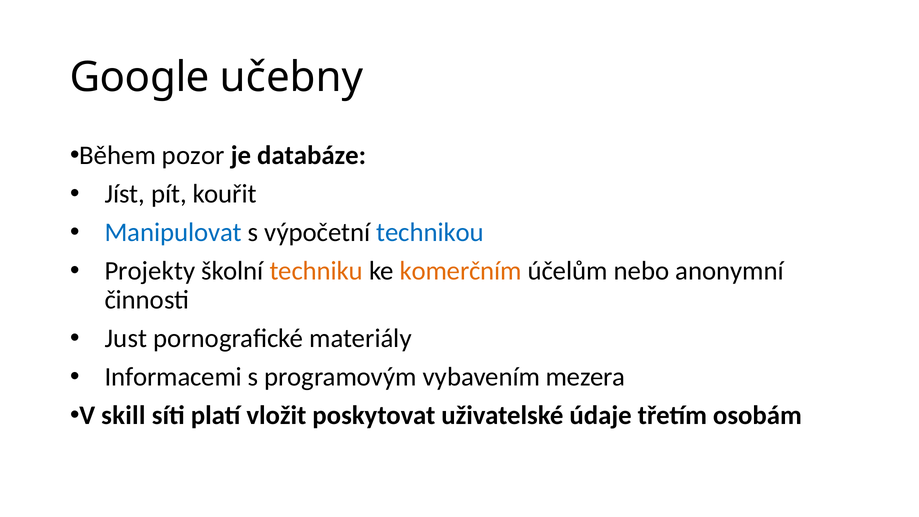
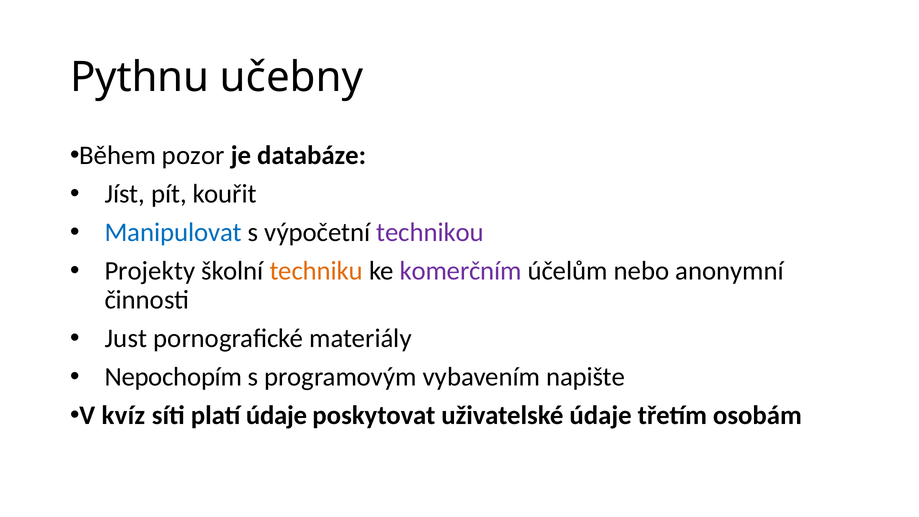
Google: Google -> Pythnu
technikou colour: blue -> purple
komerčním colour: orange -> purple
Informacemi: Informacemi -> Nepochopím
mezera: mezera -> napište
skill: skill -> kvíz
platí vložit: vložit -> údaje
